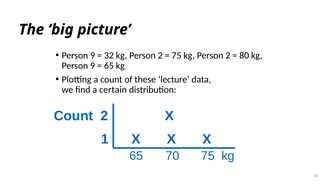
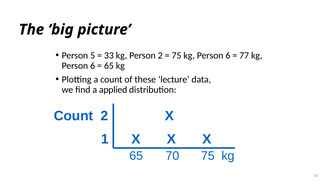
9 at (93, 55): 9 -> 5
32: 32 -> 33
75 kg Person 2: 2 -> 6
80: 80 -> 77
9 at (93, 66): 9 -> 6
certain: certain -> applied
